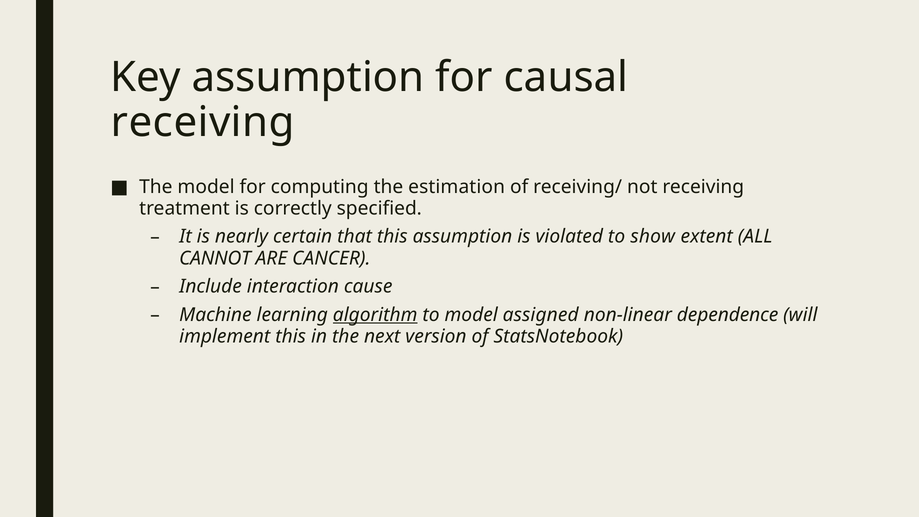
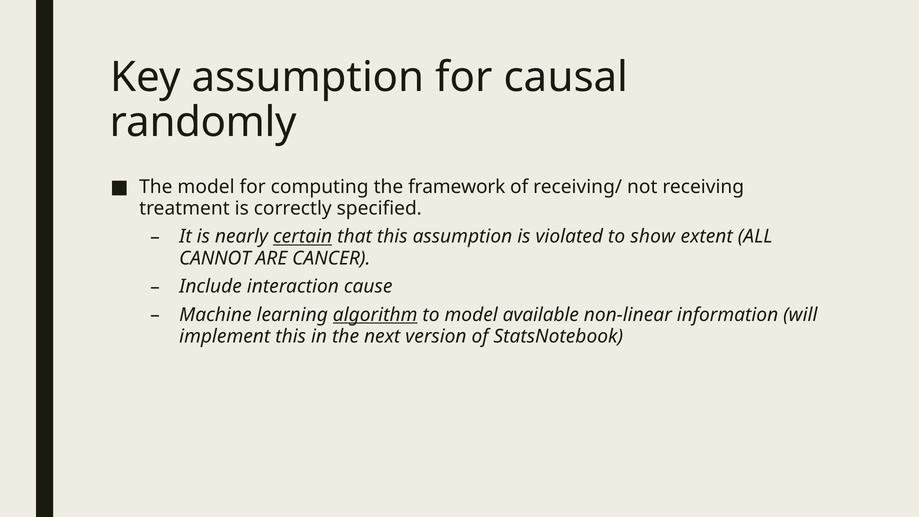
receiving at (203, 122): receiving -> randomly
estimation: estimation -> framework
certain underline: none -> present
assigned: assigned -> available
dependence: dependence -> information
